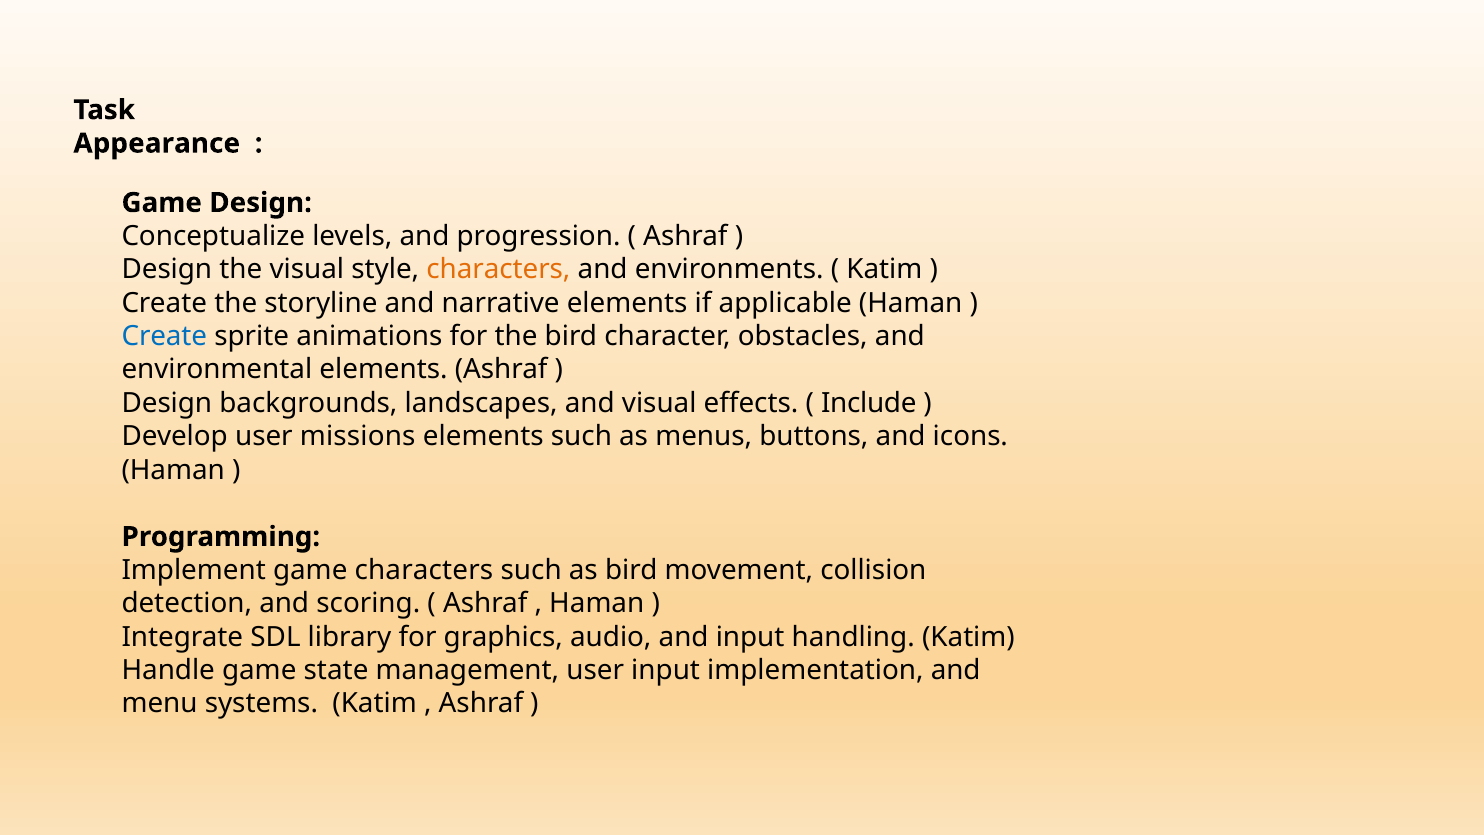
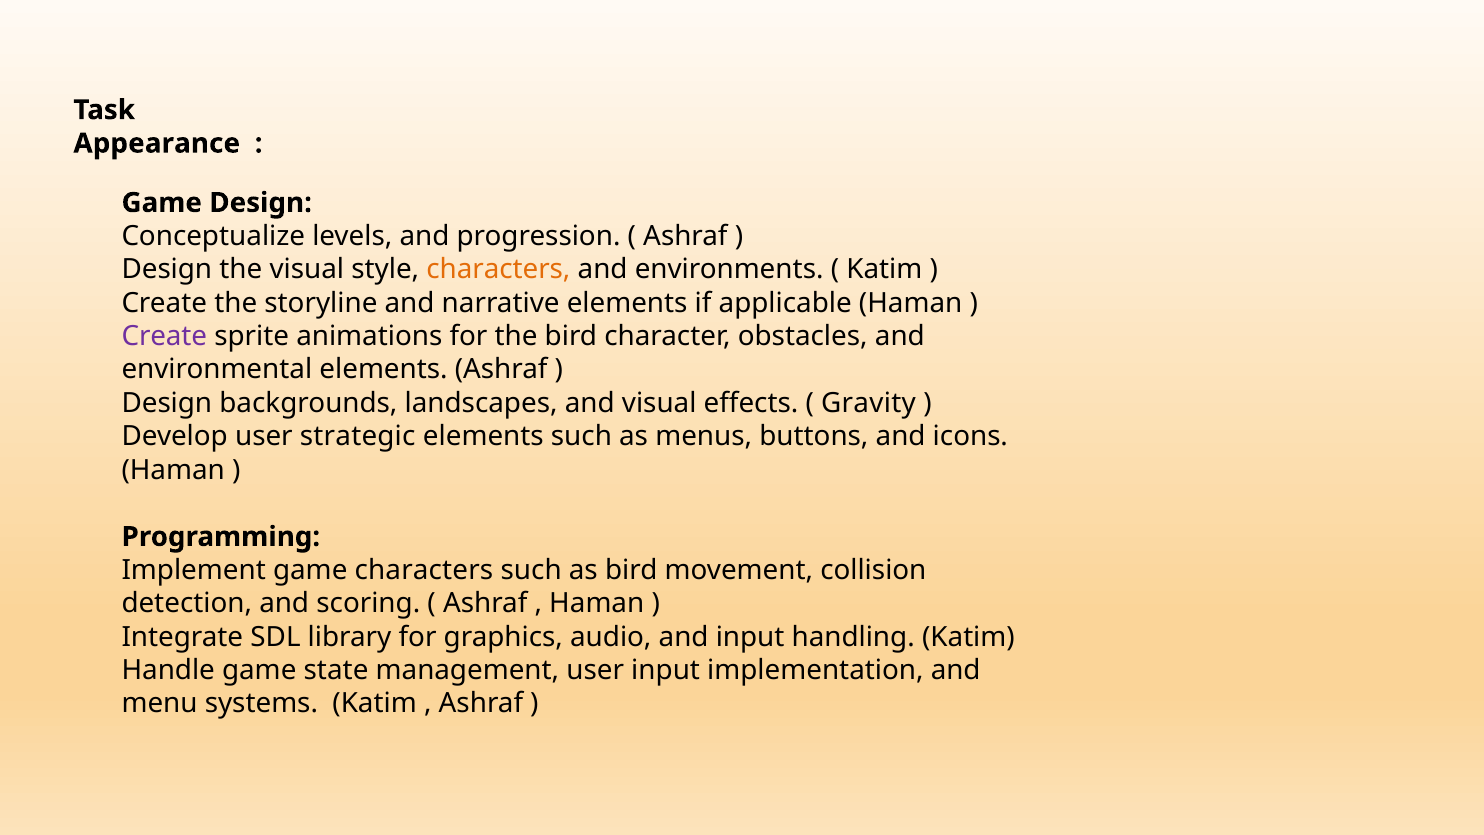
Create at (164, 336) colour: blue -> purple
Include: Include -> Gravity
missions: missions -> strategic
